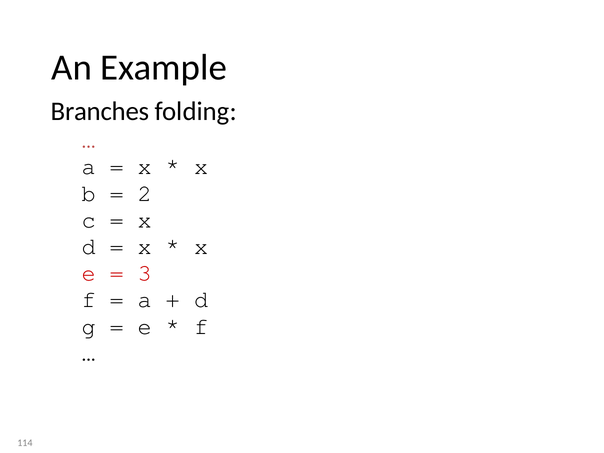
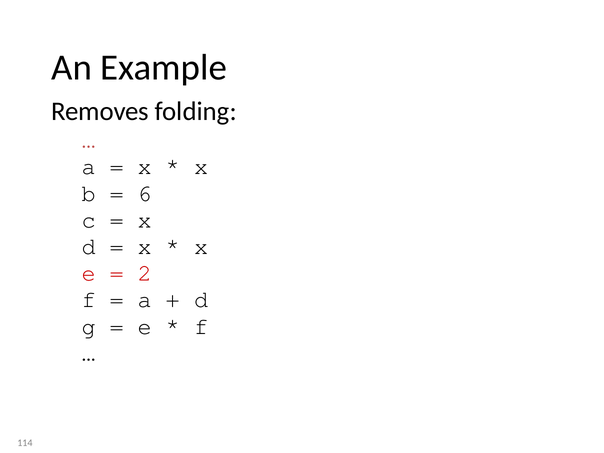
Branches: Branches -> Removes
2: 2 -> 6
3: 3 -> 2
